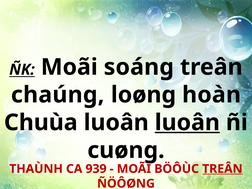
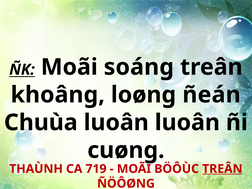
chaúng: chaúng -> khoâng
hoàn: hoàn -> ñeán
luoân at (187, 123) underline: present -> none
939: 939 -> 719
